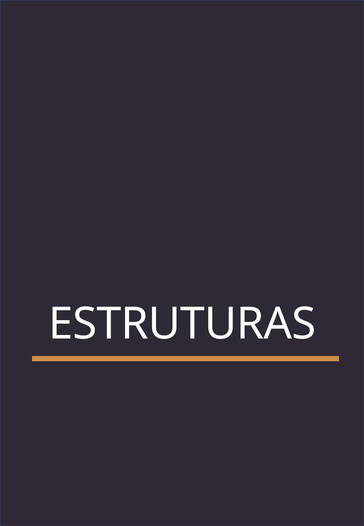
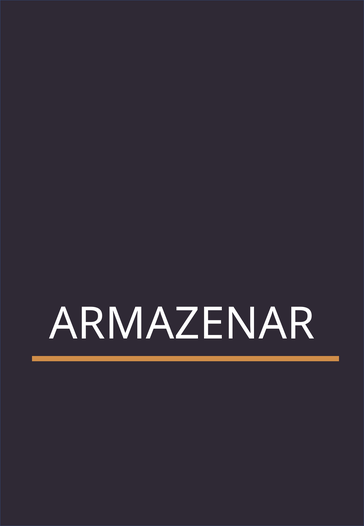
ESTRUTURAS at (182, 324): ESTRUTURAS -> ARMAZENAR
